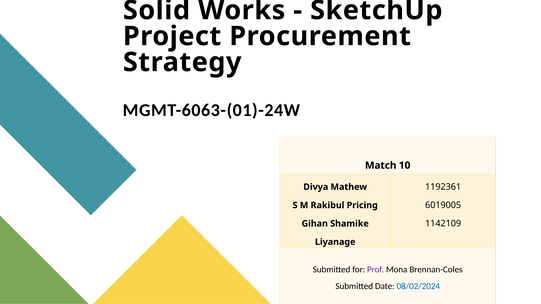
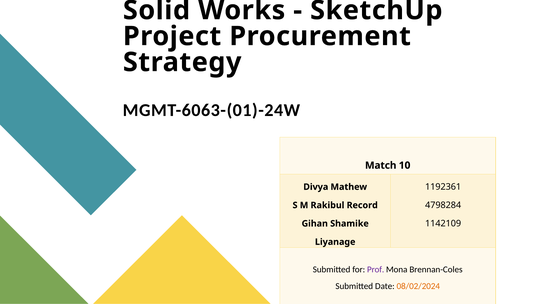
6019005: 6019005 -> 4798284
Pricing: Pricing -> Record
08/02/2024 colour: blue -> orange
